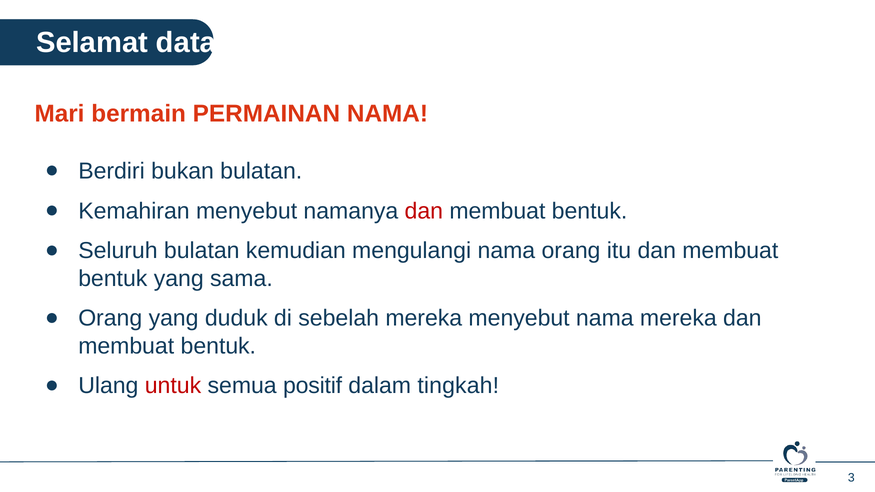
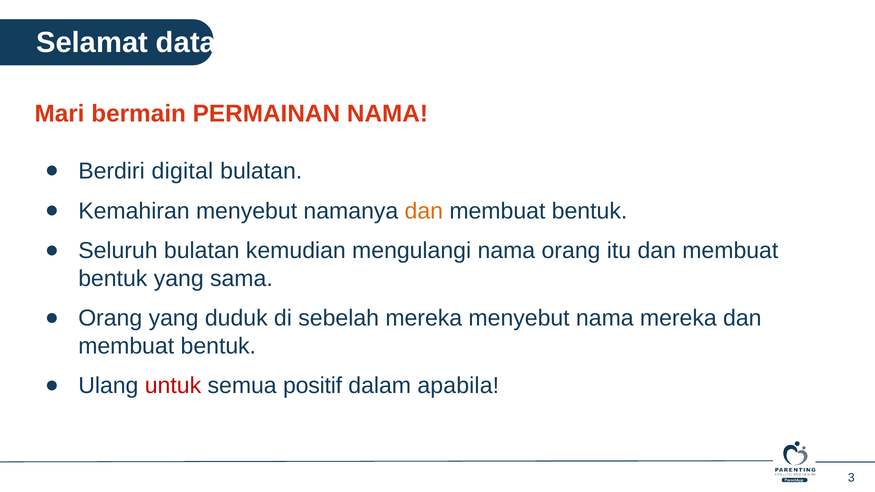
bukan: bukan -> digital
dan at (424, 211) colour: red -> orange
tingkah: tingkah -> apabila
